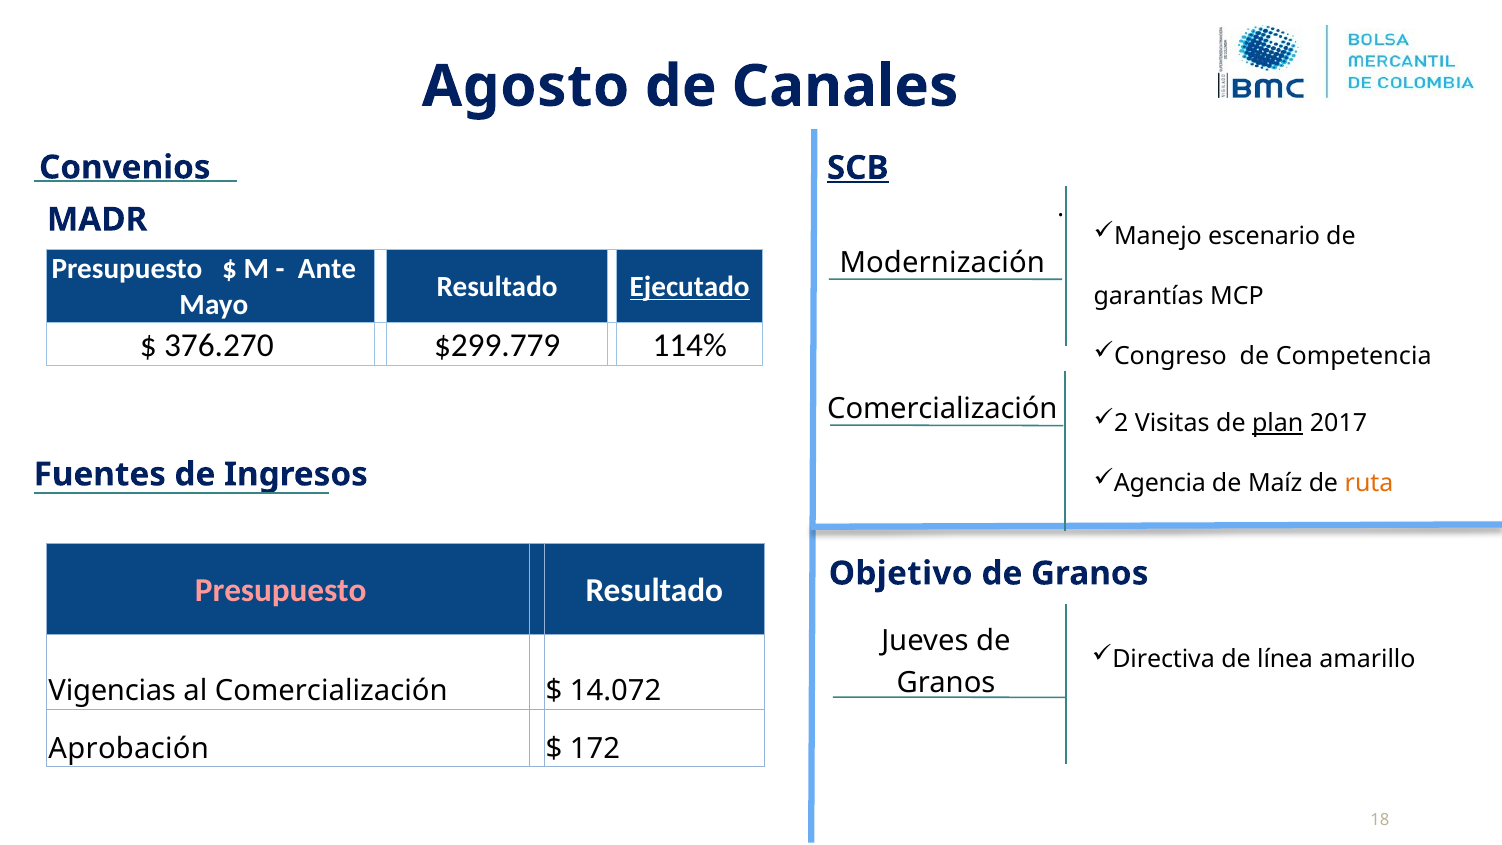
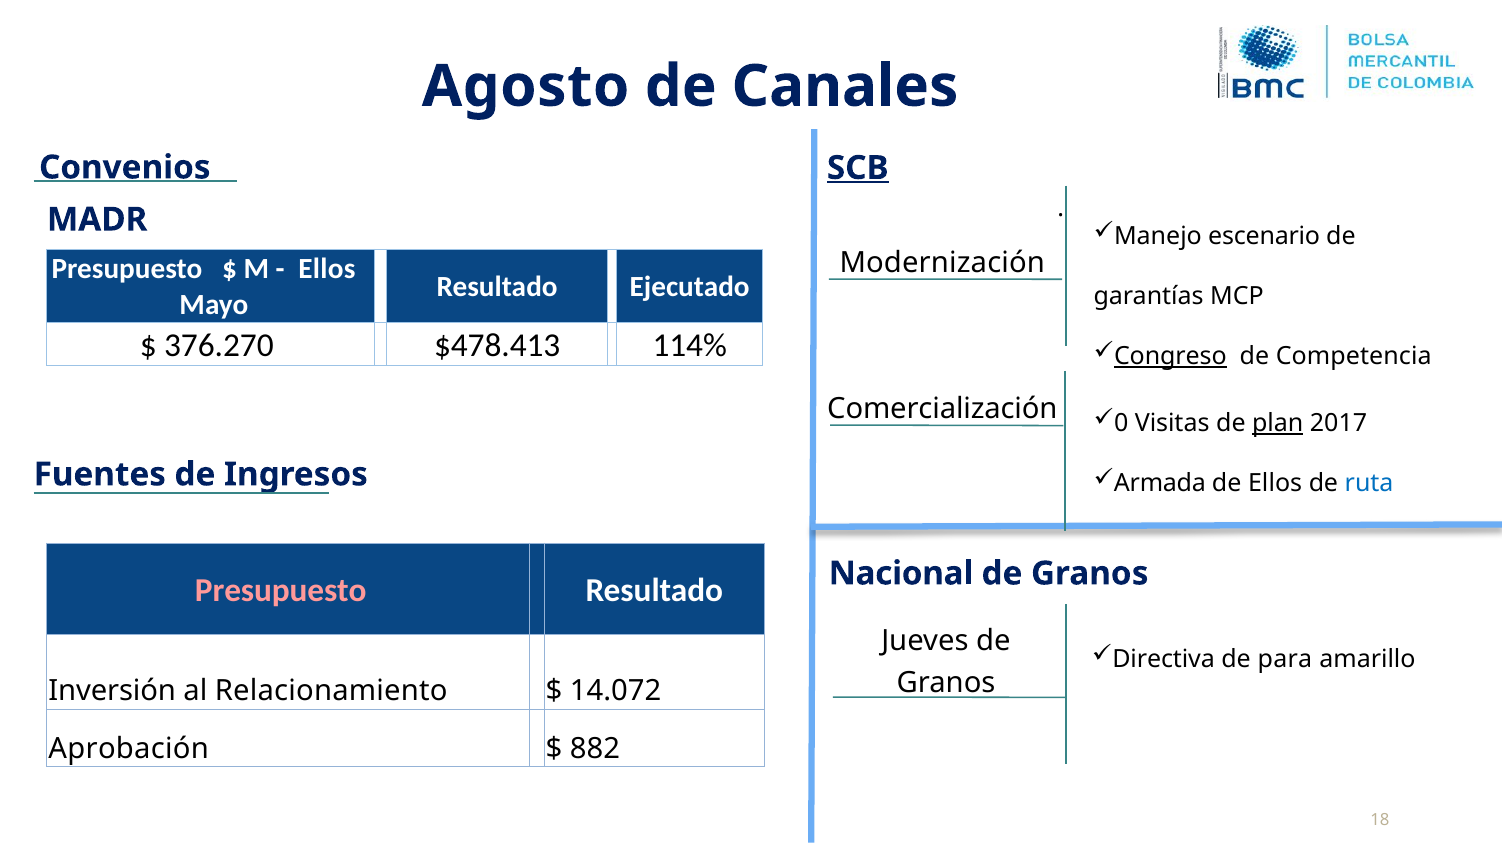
Ante at (327, 269): Ante -> Ellos
Ejecutado underline: present -> none
$299.779: $299.779 -> $478.413
Congreso underline: none -> present
2: 2 -> 0
Agencia: Agencia -> Armada
de Maíz: Maíz -> Ellos
ruta colour: orange -> blue
Objetivo: Objetivo -> Nacional
línea: línea -> para
Vigencias: Vigencias -> Inversión
al Comercialización: Comercialización -> Relacionamiento
172: 172 -> 882
